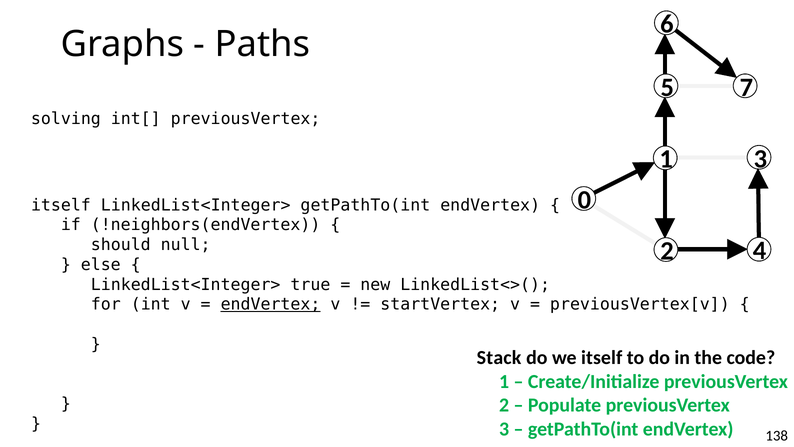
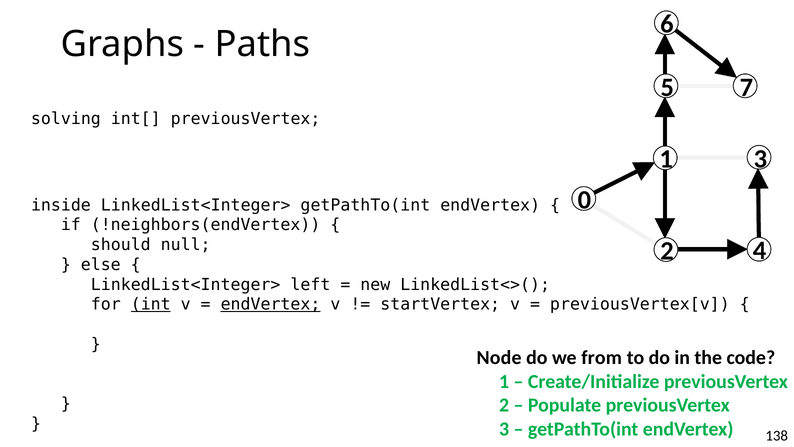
itself at (61, 205): itself -> inside
true: true -> left
int underline: none -> present
Stack: Stack -> Node
we itself: itself -> from
